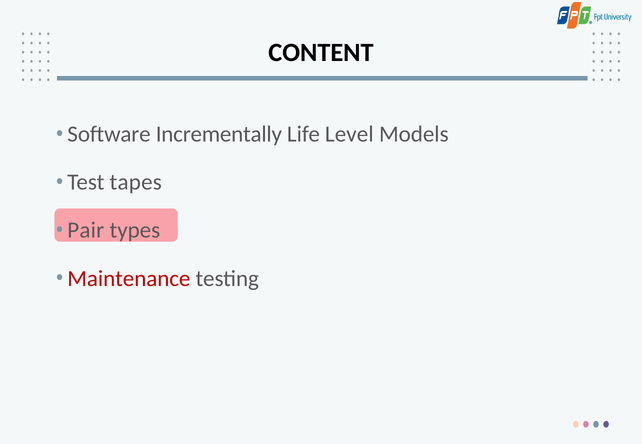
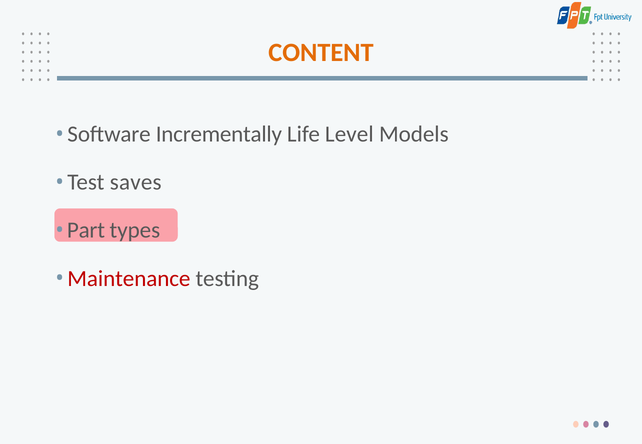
CONTENT colour: black -> orange
tapes: tapes -> saves
Pair: Pair -> Part
